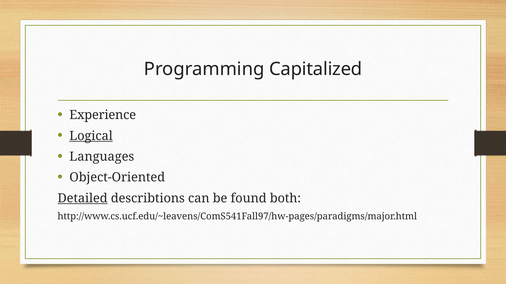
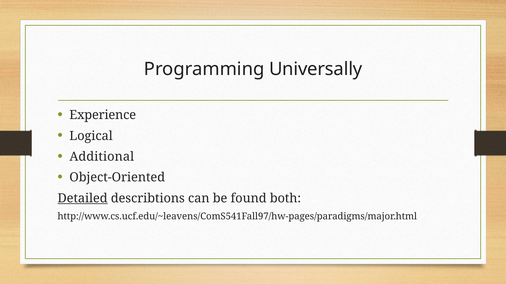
Capitalized: Capitalized -> Universally
Logical underline: present -> none
Languages: Languages -> Additional
